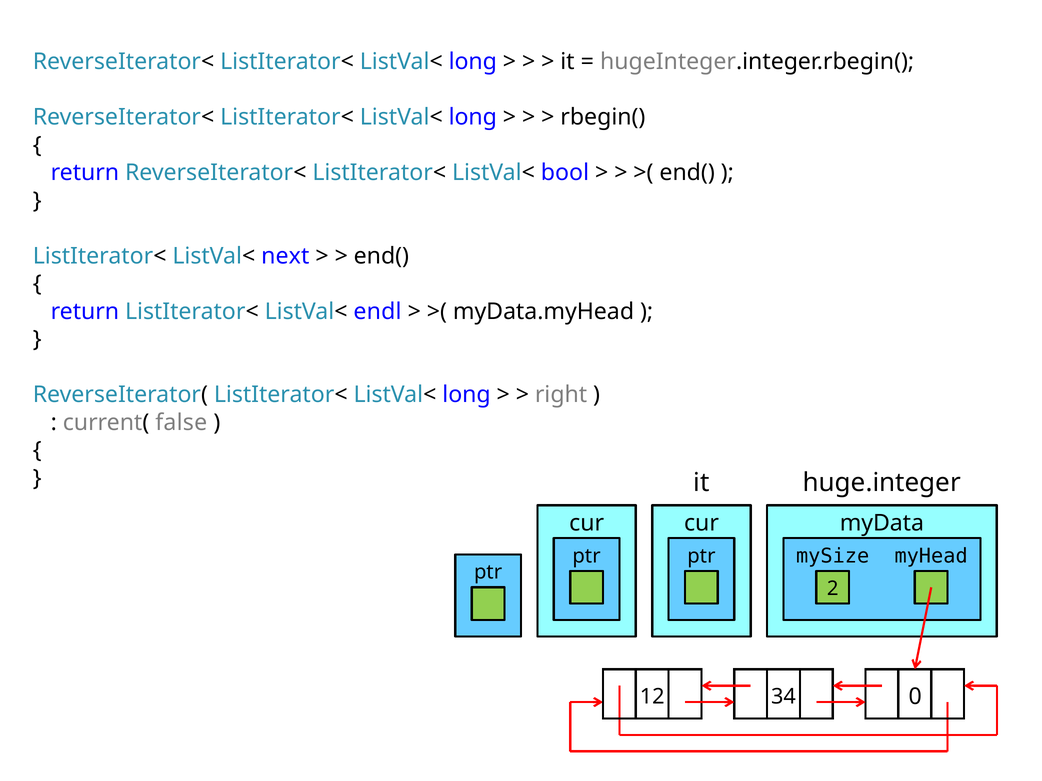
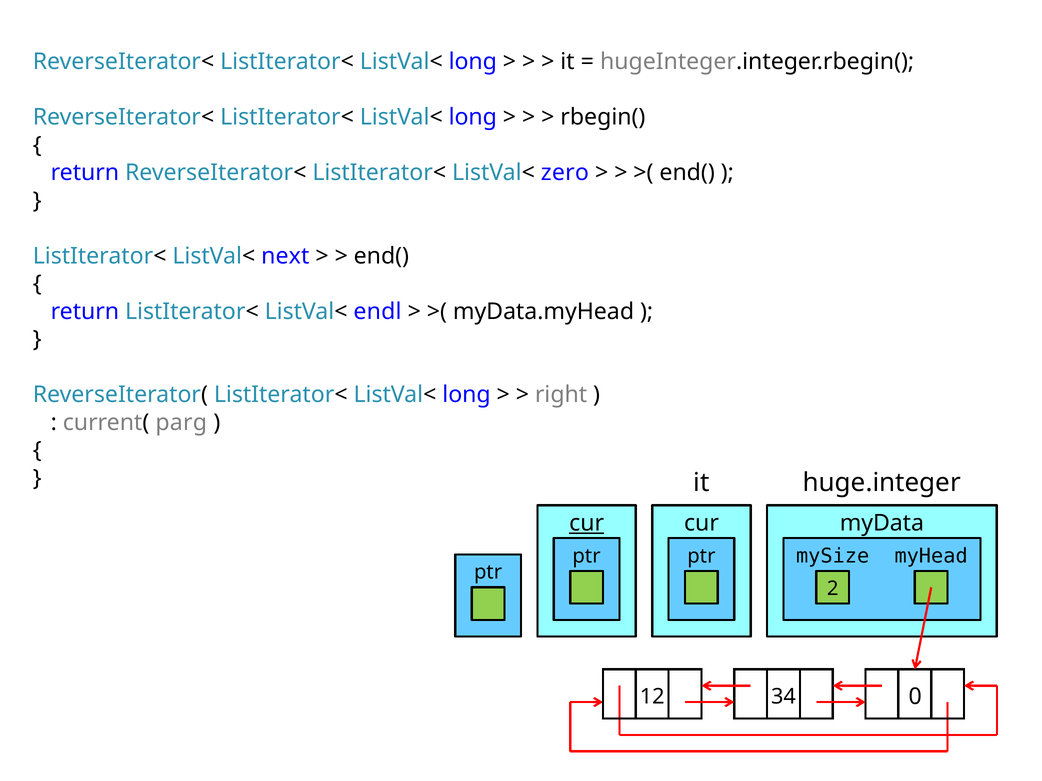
bool: bool -> zero
false: false -> parg
cur at (587, 524) underline: none -> present
